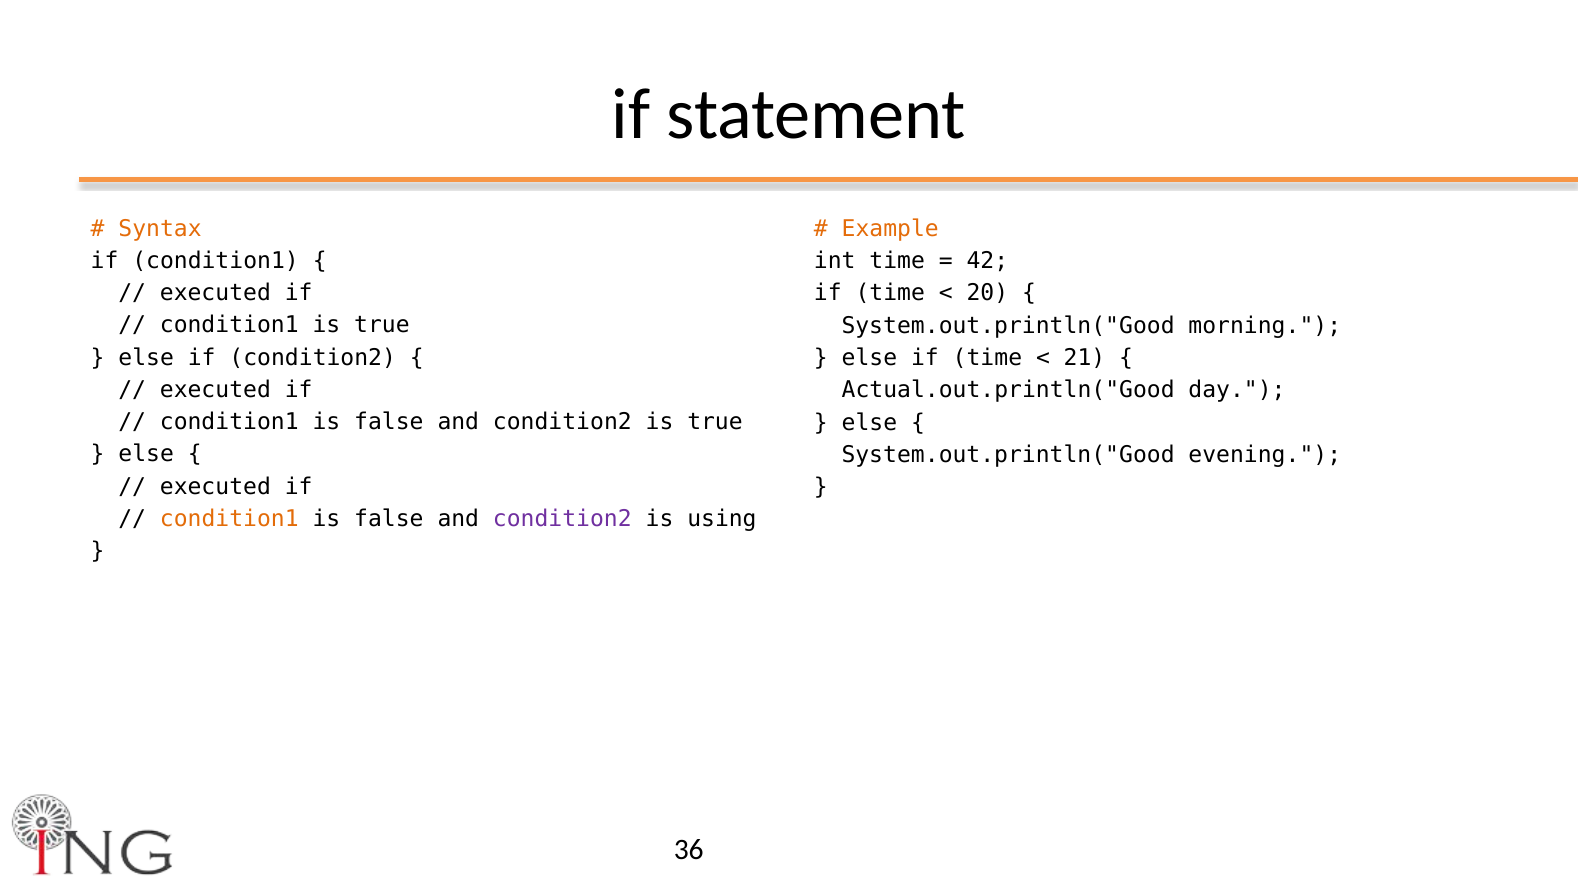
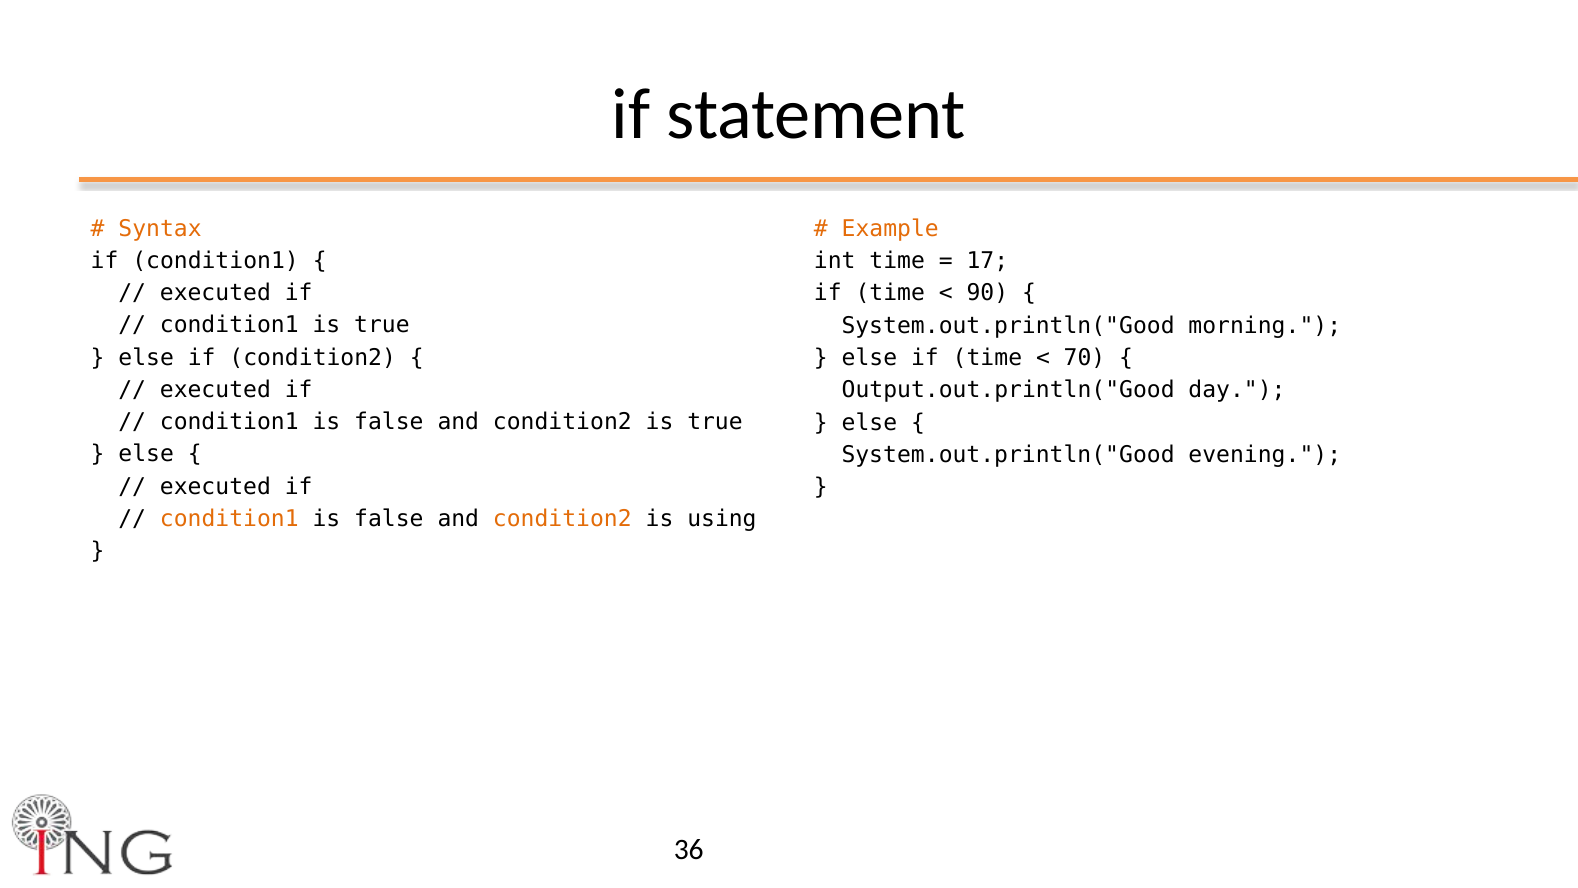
42: 42 -> 17
20: 20 -> 90
21: 21 -> 70
Actual.out.println("Good: Actual.out.println("Good -> Output.out.println("Good
condition2 at (562, 519) colour: purple -> orange
